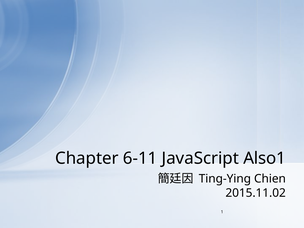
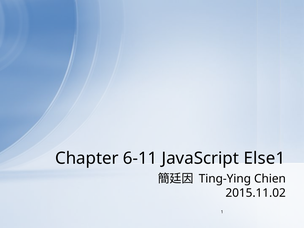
Also1: Also1 -> Else1
